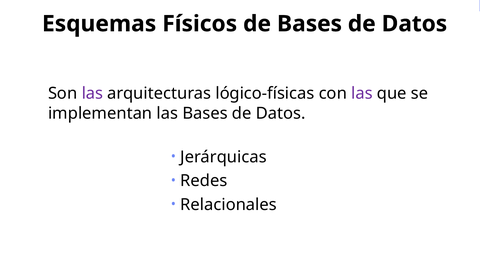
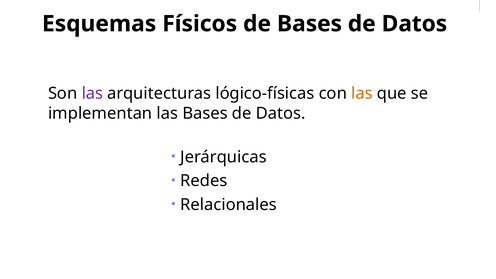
las at (362, 94) colour: purple -> orange
